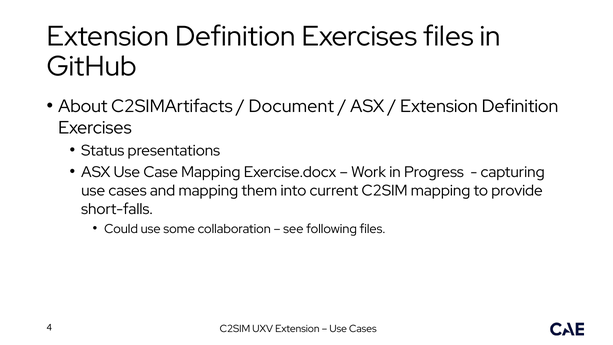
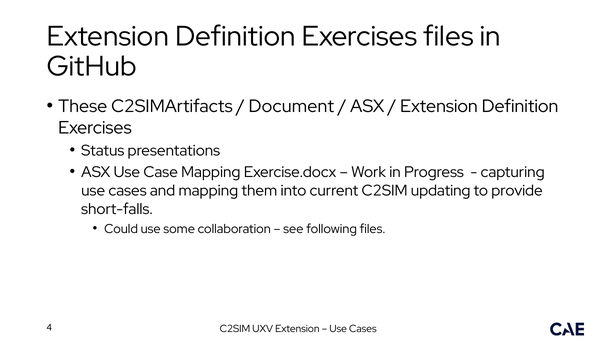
About: About -> These
C2SIM mapping: mapping -> updating
